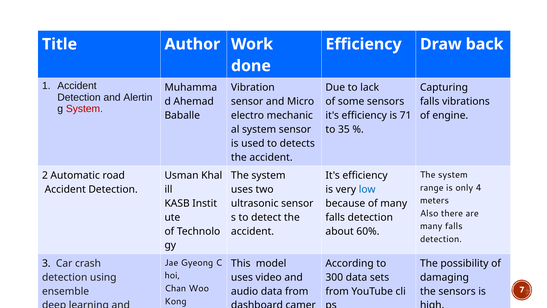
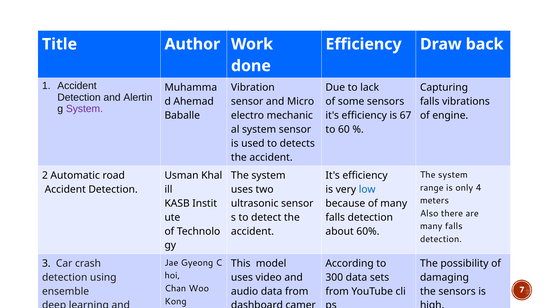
System at (84, 109) colour: red -> purple
71: 71 -> 67
35: 35 -> 60
